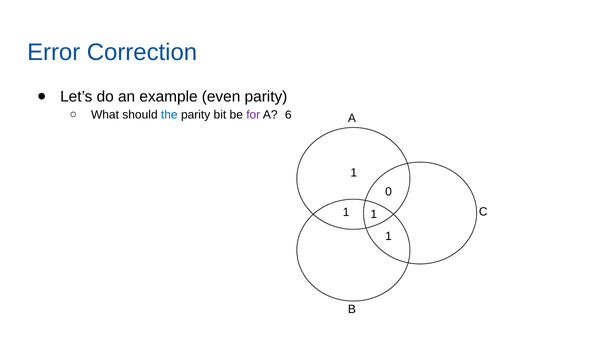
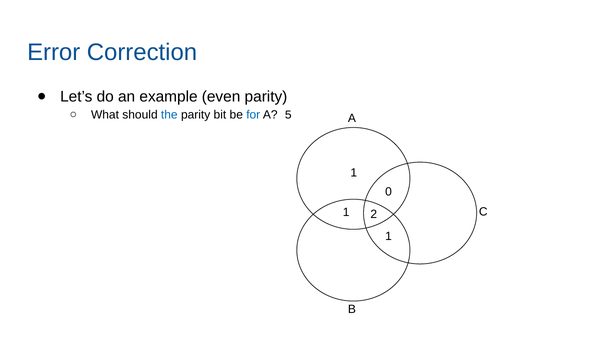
for colour: purple -> blue
6: 6 -> 5
1 1: 1 -> 2
